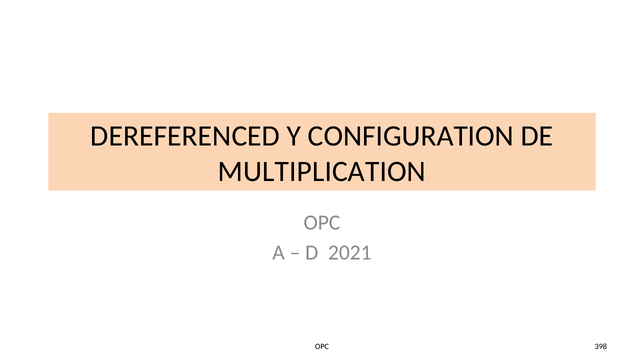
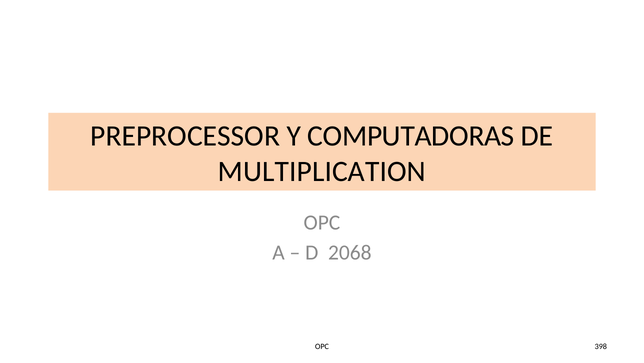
DEREFERENCED: DEREFERENCED -> PREPROCESSOR
CONFIGURATION: CONFIGURATION -> COMPUTADORAS
2021: 2021 -> 2068
